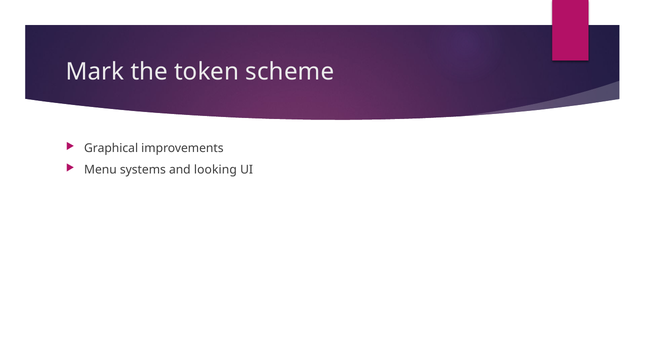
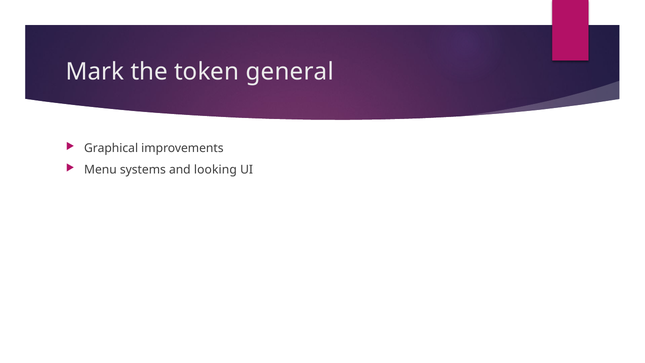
scheme: scheme -> general
